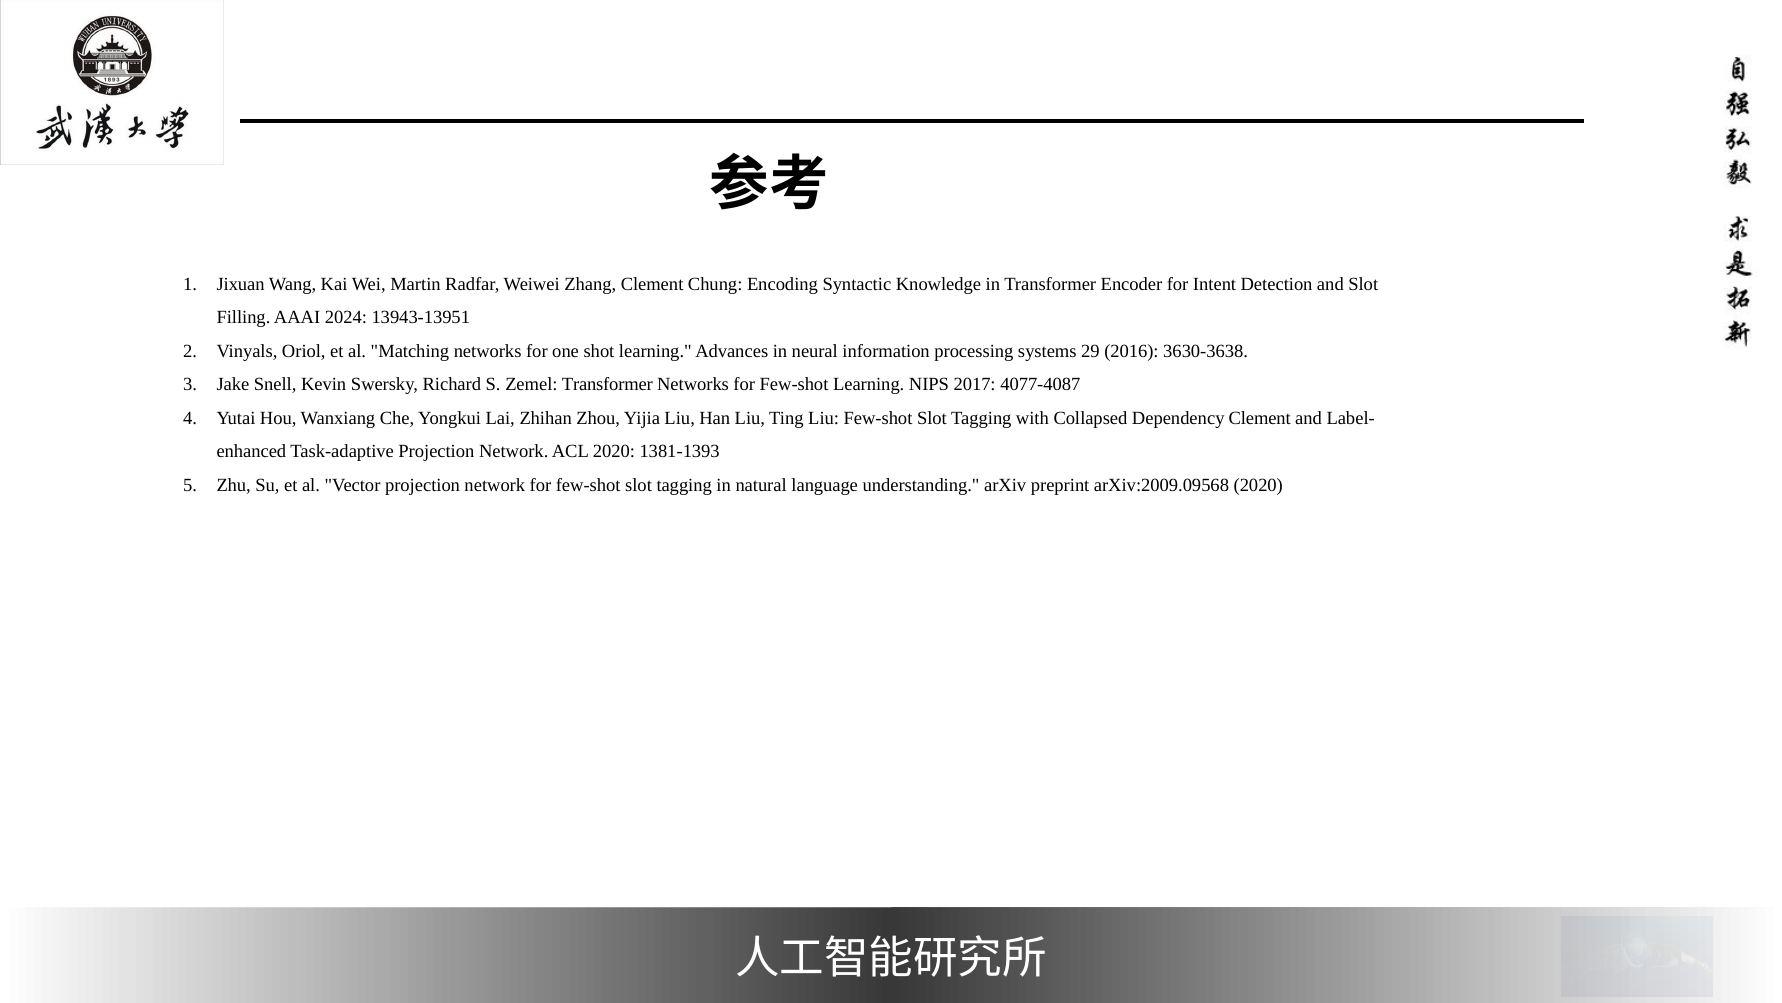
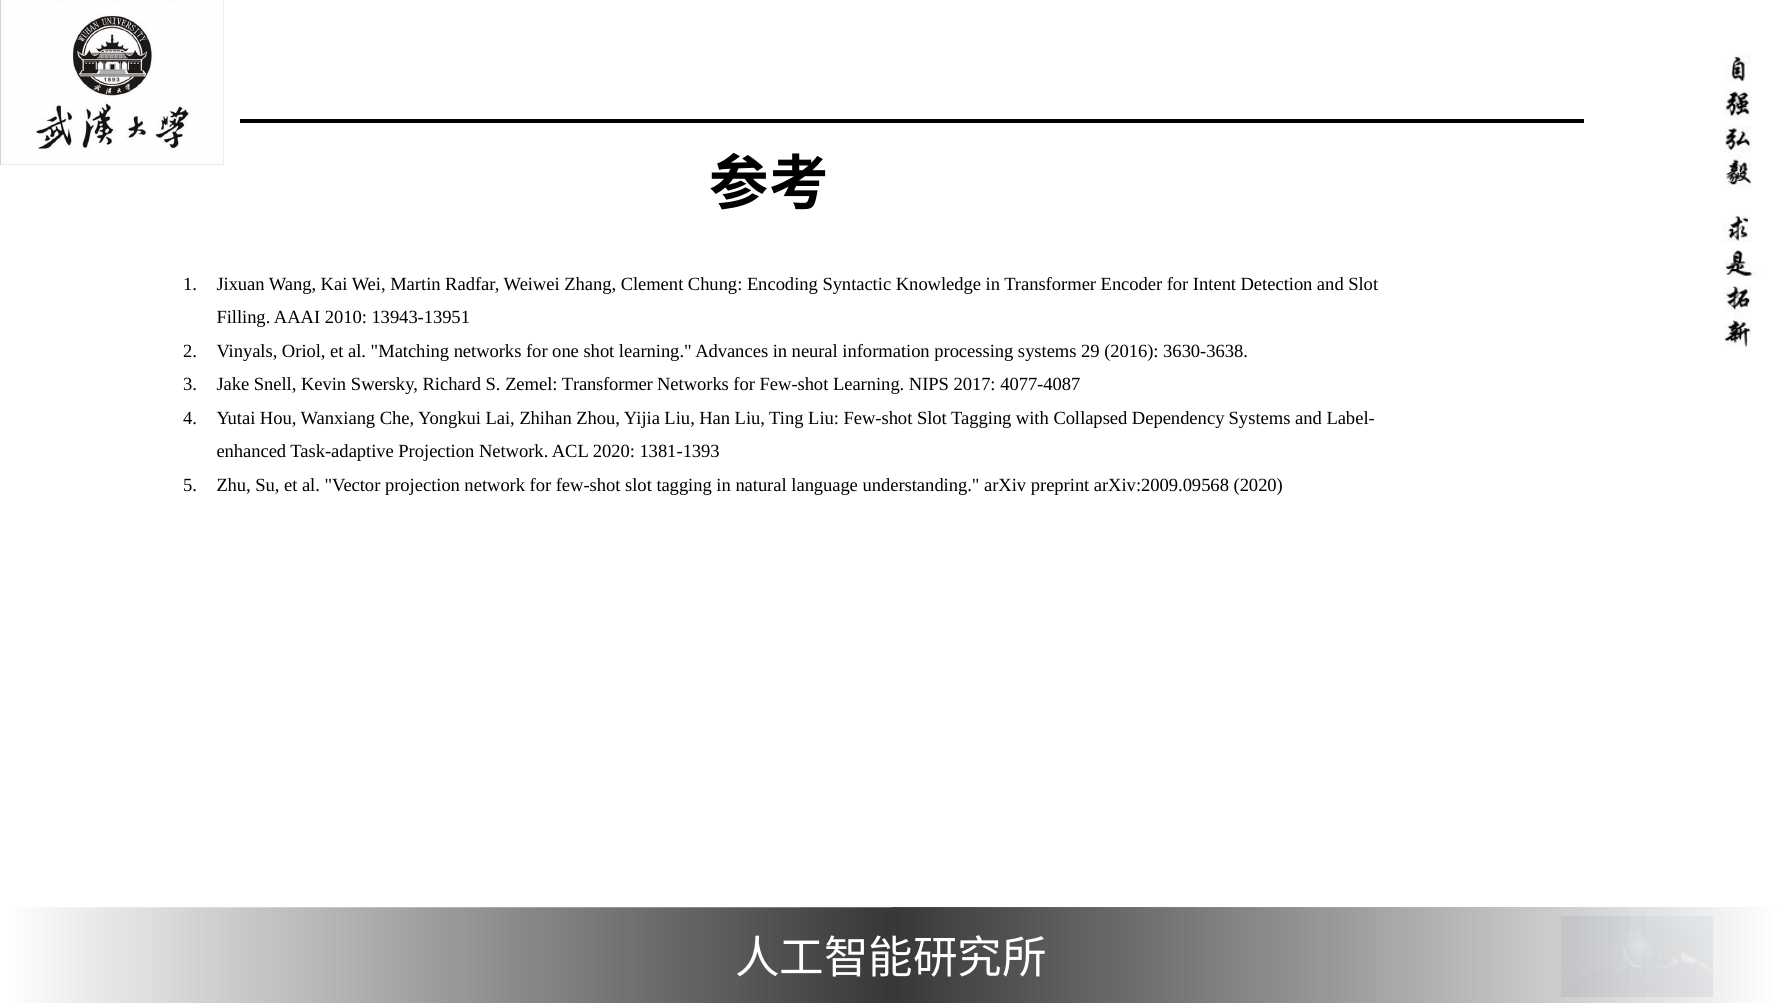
2024: 2024 -> 2010
Dependency Clement: Clement -> Systems
